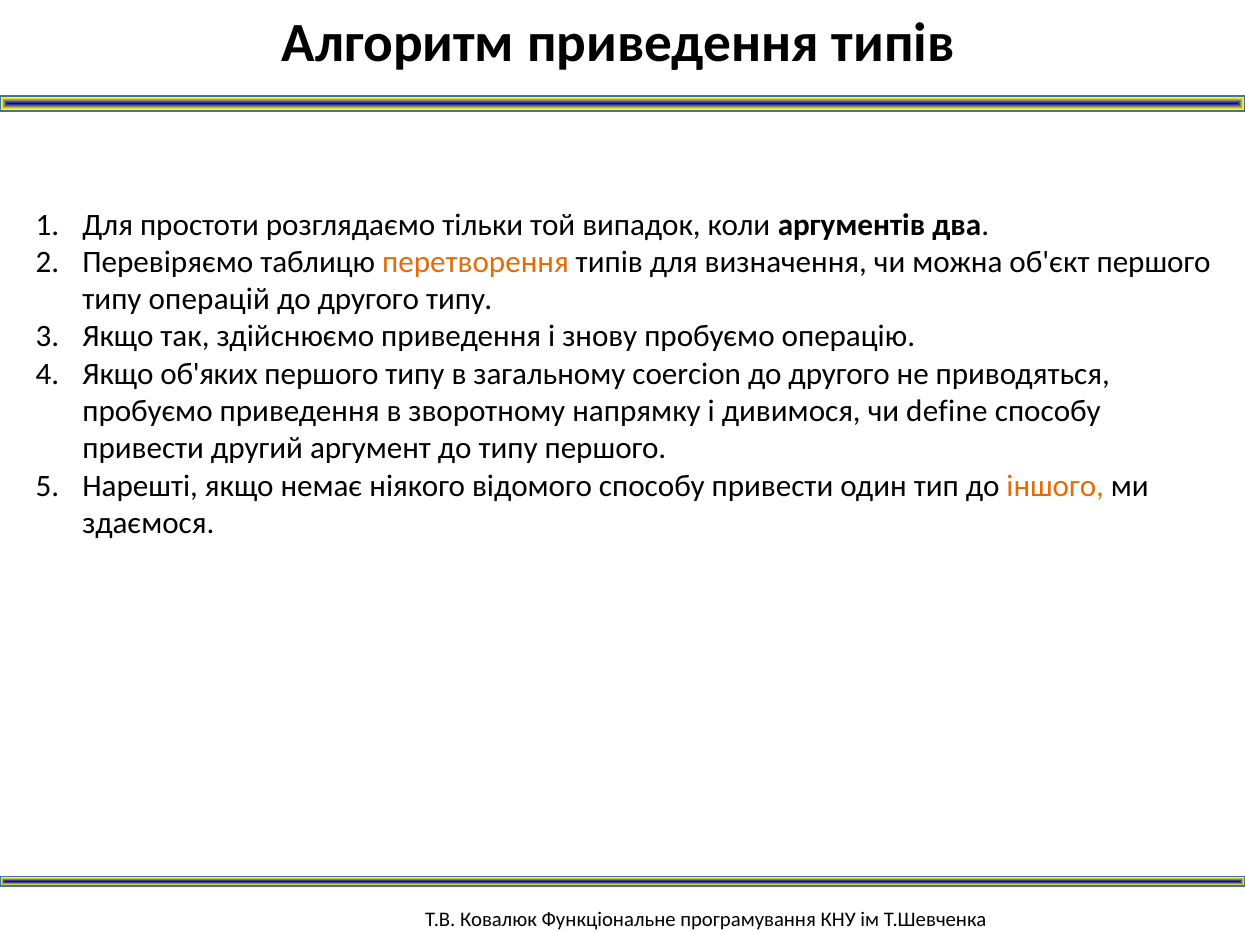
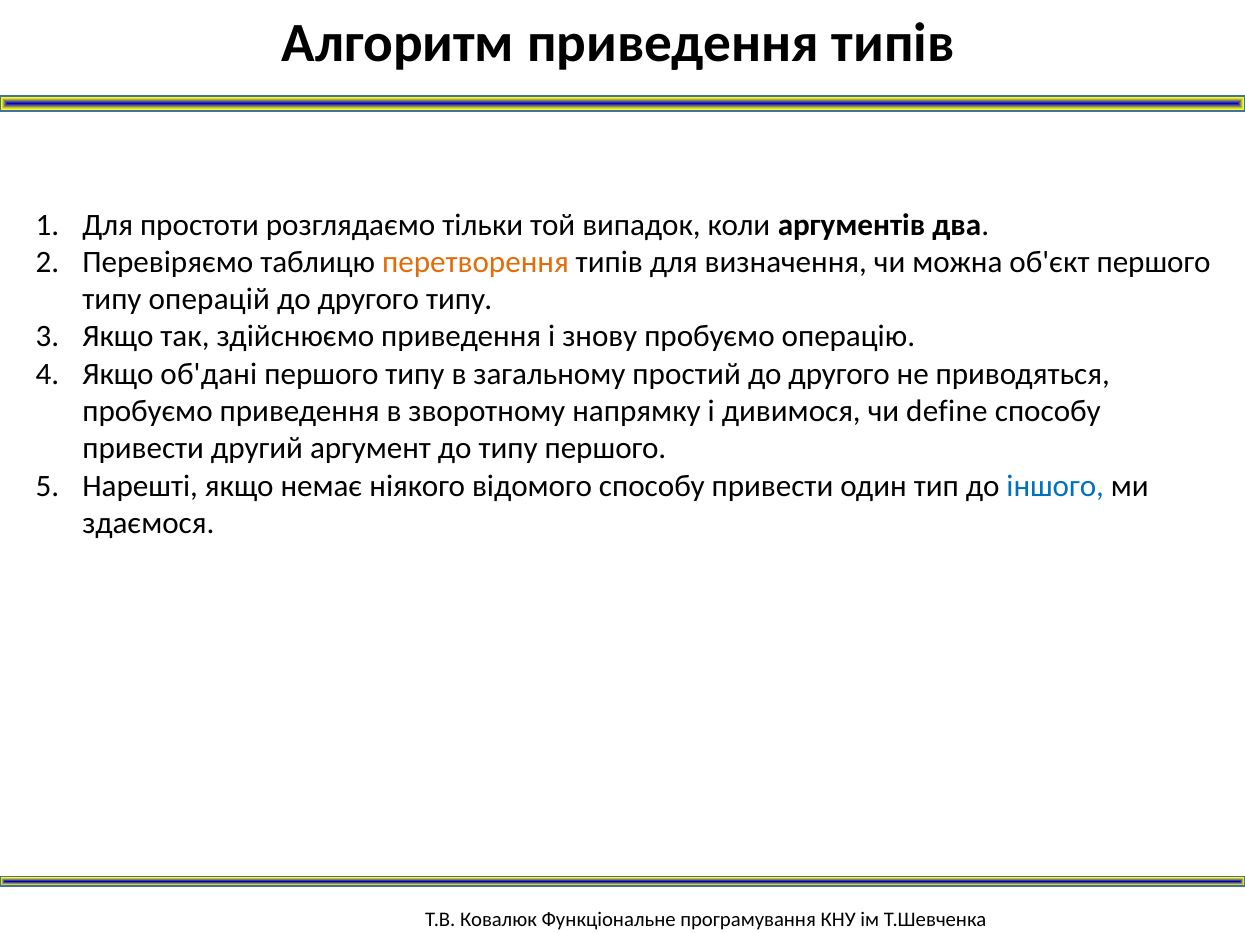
об'яких: об'яких -> об'дані
coercion: coercion -> простий
іншого colour: orange -> blue
